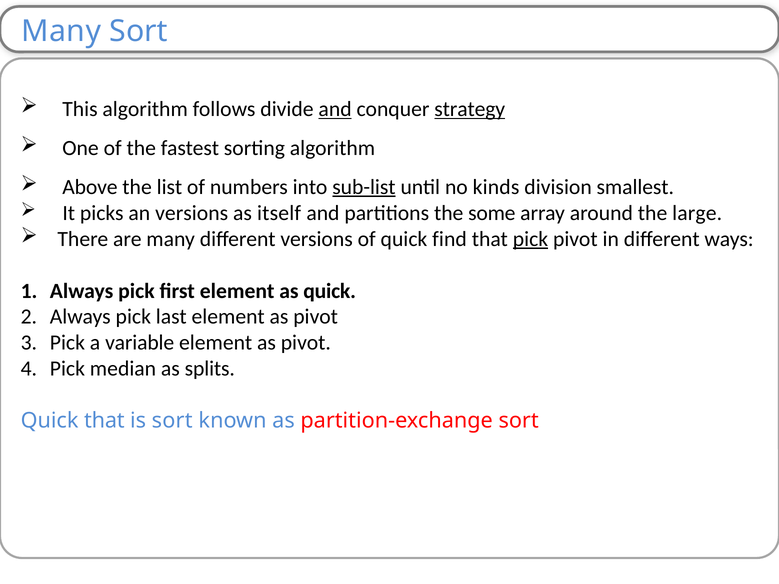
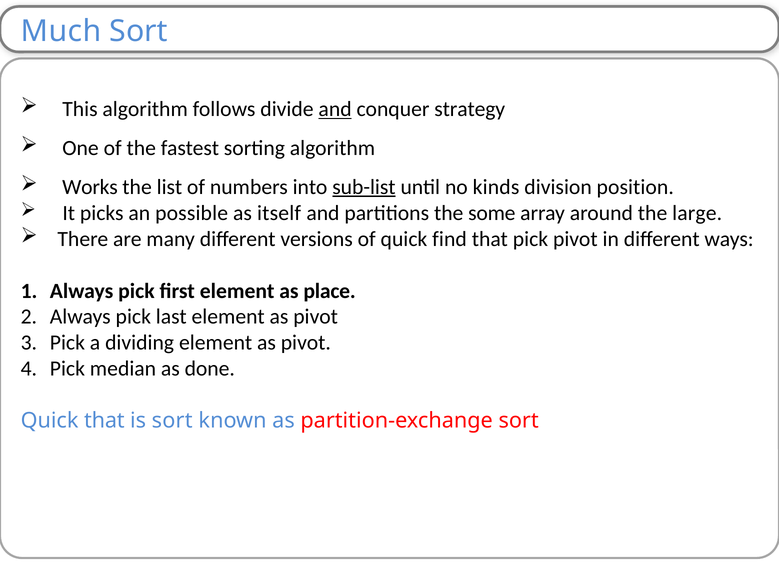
Many at (61, 31): Many -> Much
strategy underline: present -> none
Above: Above -> Works
smallest: smallest -> position
an versions: versions -> possible
pick at (530, 239) underline: present -> none
as quick: quick -> place
variable: variable -> dividing
splits: splits -> done
